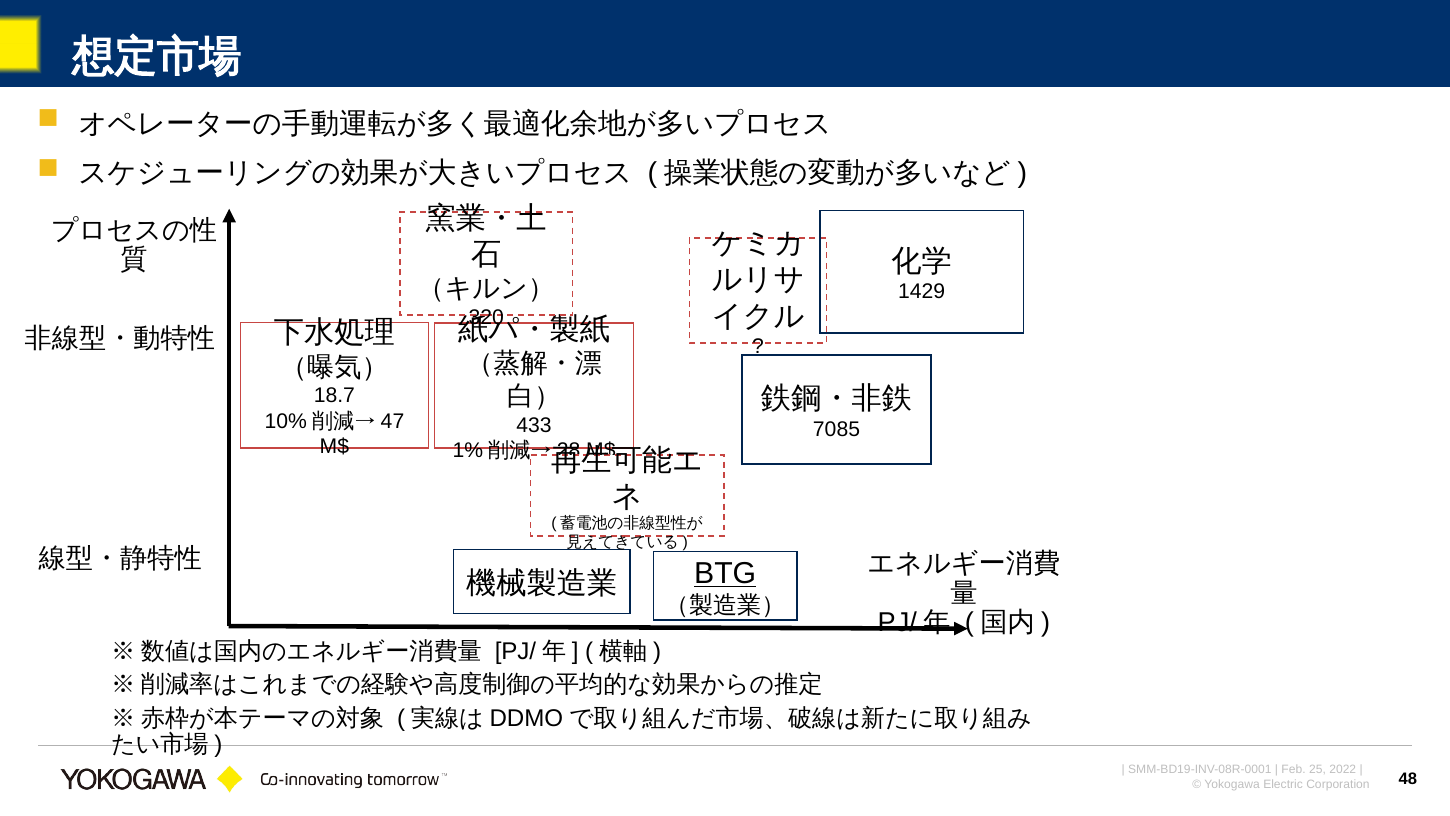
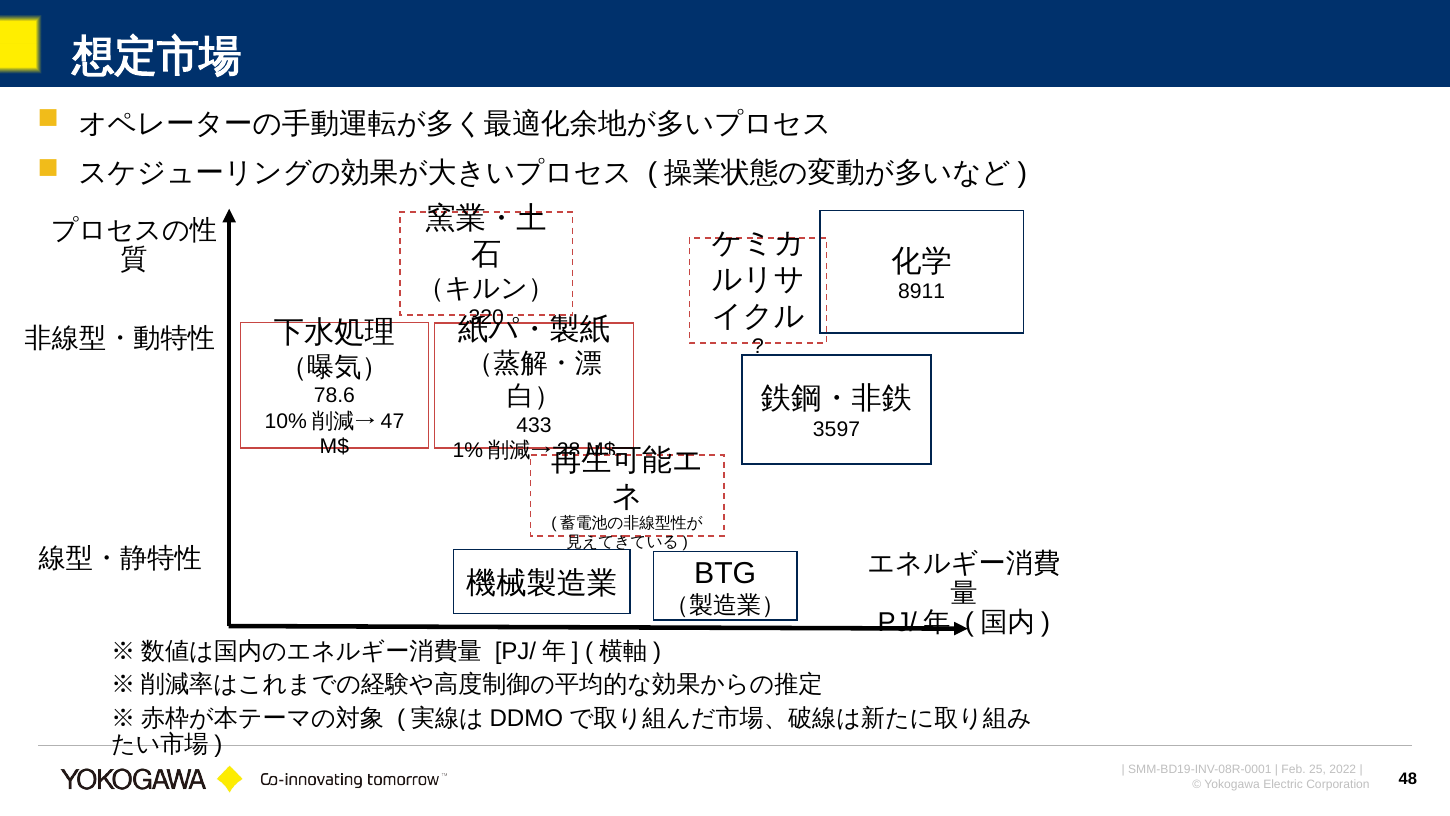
1429: 1429 -> 8911
18.7: 18.7 -> 78.6
7085: 7085 -> 3597
BTG underline: present -> none
